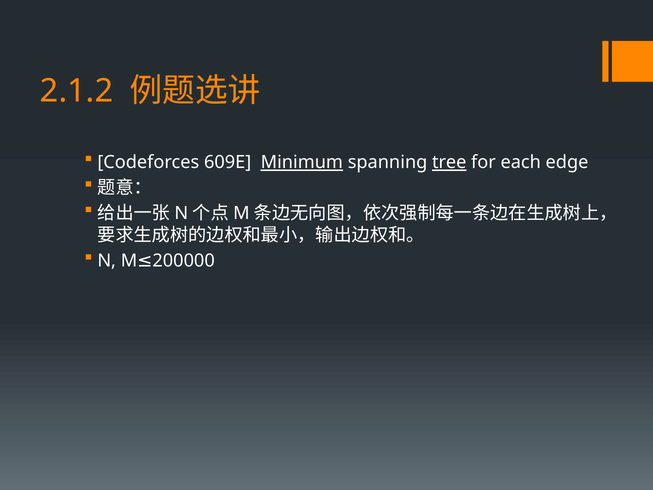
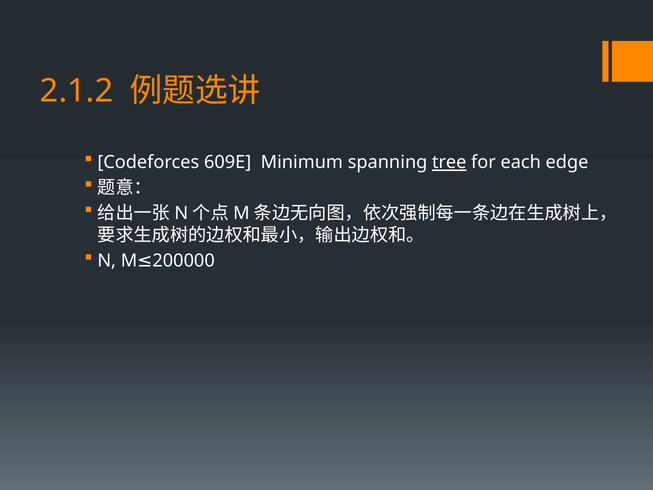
Minimum underline: present -> none
